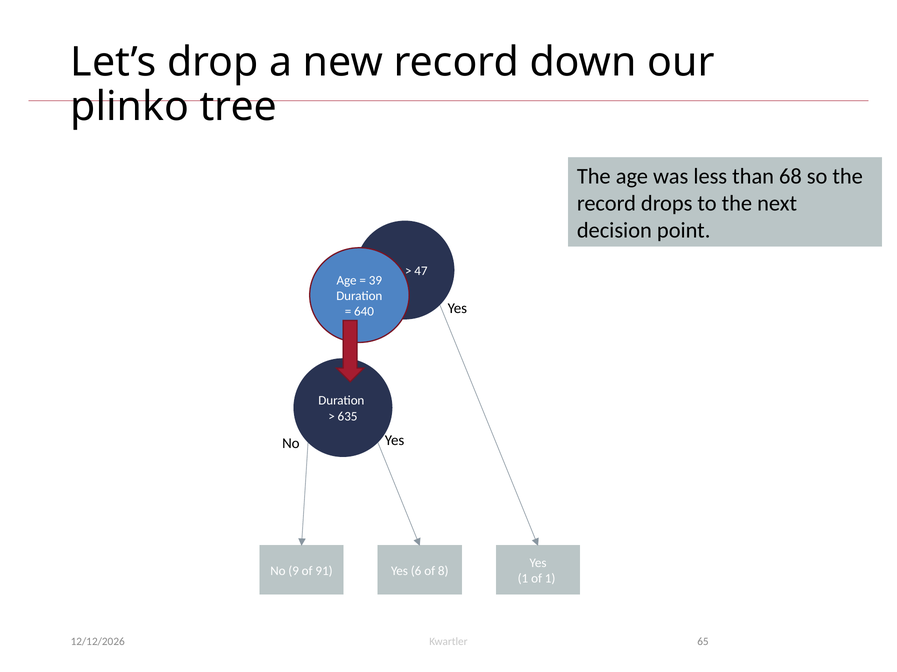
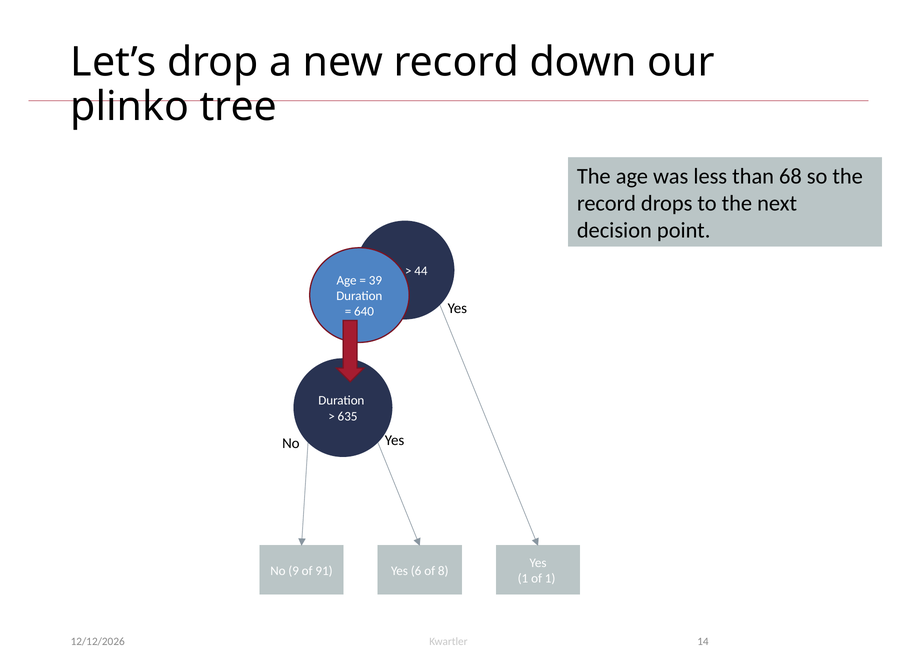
47: 47 -> 44
65: 65 -> 14
